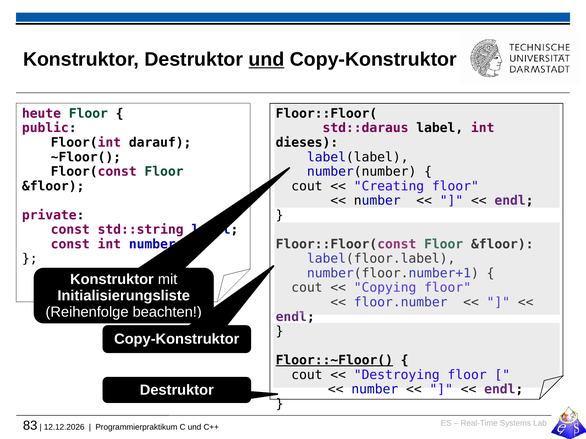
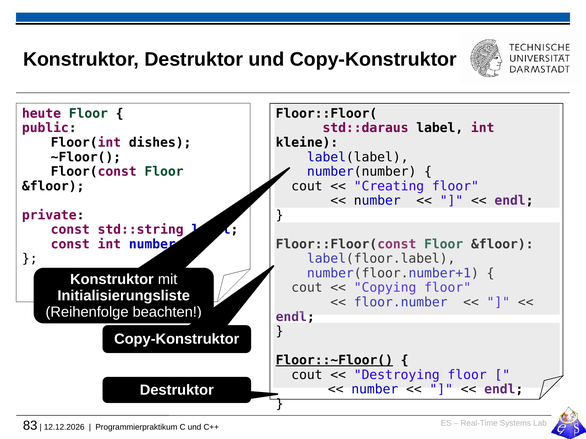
und at (266, 60) underline: present -> none
darauf: darauf -> dishes
dieses: dieses -> kleine
